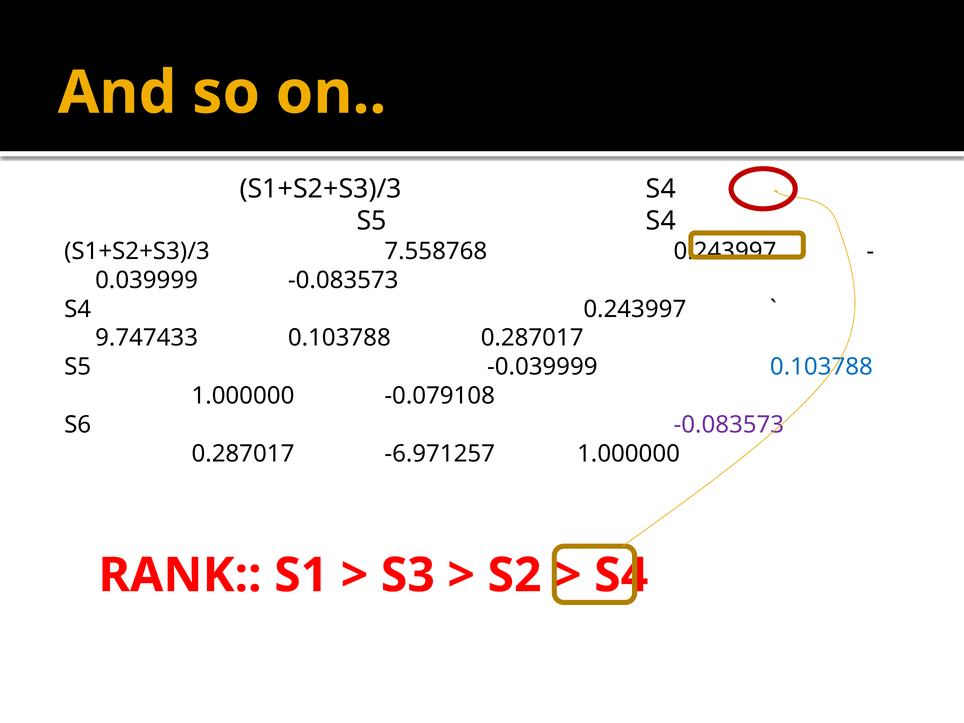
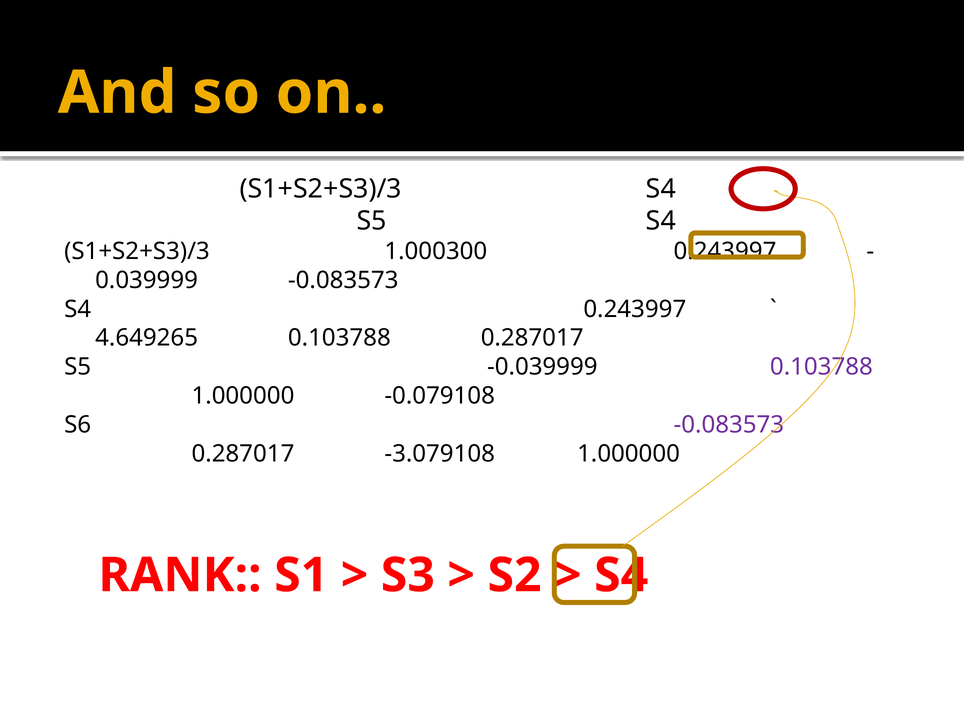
7.558768: 7.558768 -> 1.000300
9.747433: 9.747433 -> 4.649265
0.103788 at (821, 367) colour: blue -> purple
-6.971257: -6.971257 -> -3.079108
